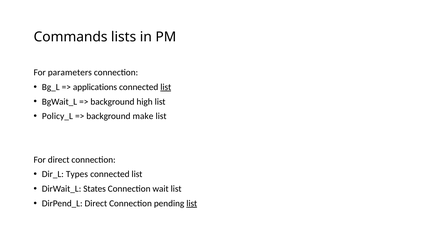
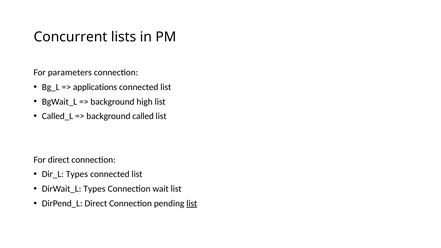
Commands: Commands -> Concurrent
list at (166, 87) underline: present -> none
Policy_L: Policy_L -> Called_L
make: make -> called
DirWait_L States: States -> Types
